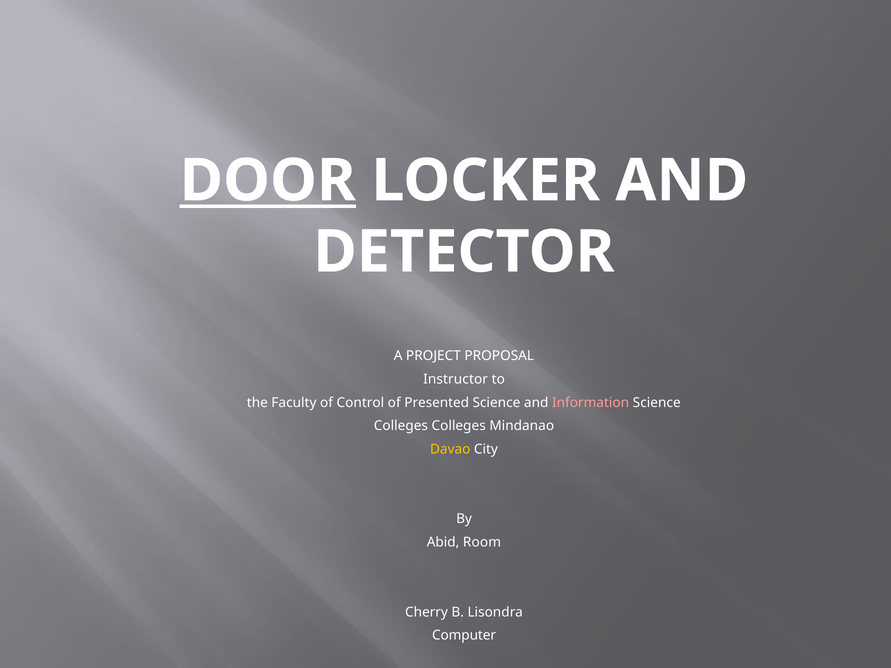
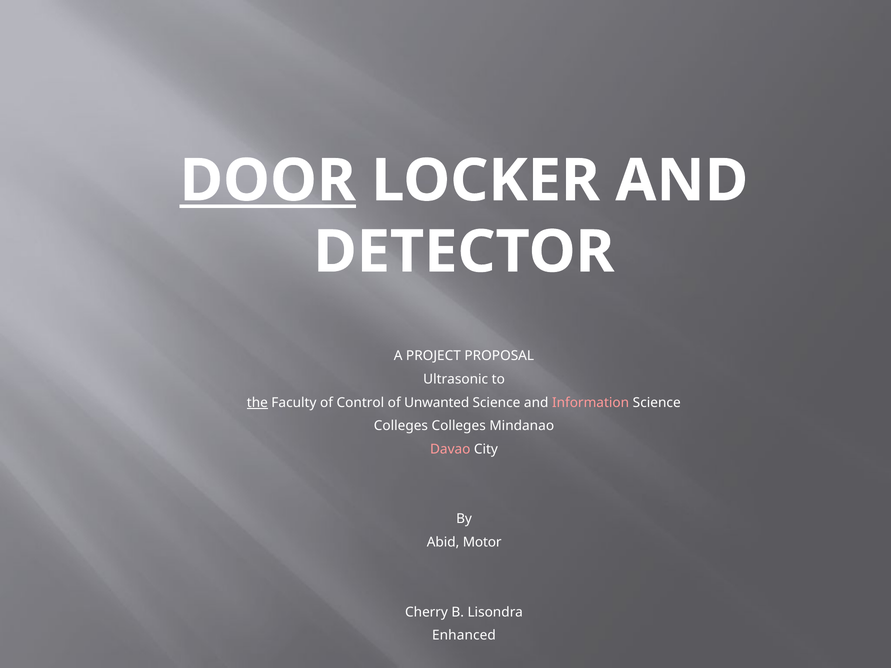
Instructor: Instructor -> Ultrasonic
the underline: none -> present
Presented: Presented -> Unwanted
Davao colour: yellow -> pink
Room: Room -> Motor
Computer: Computer -> Enhanced
